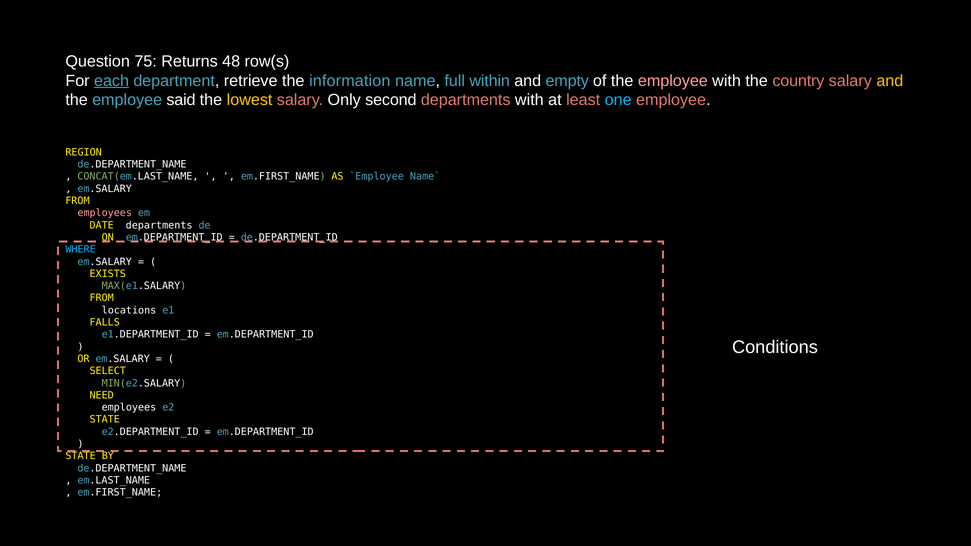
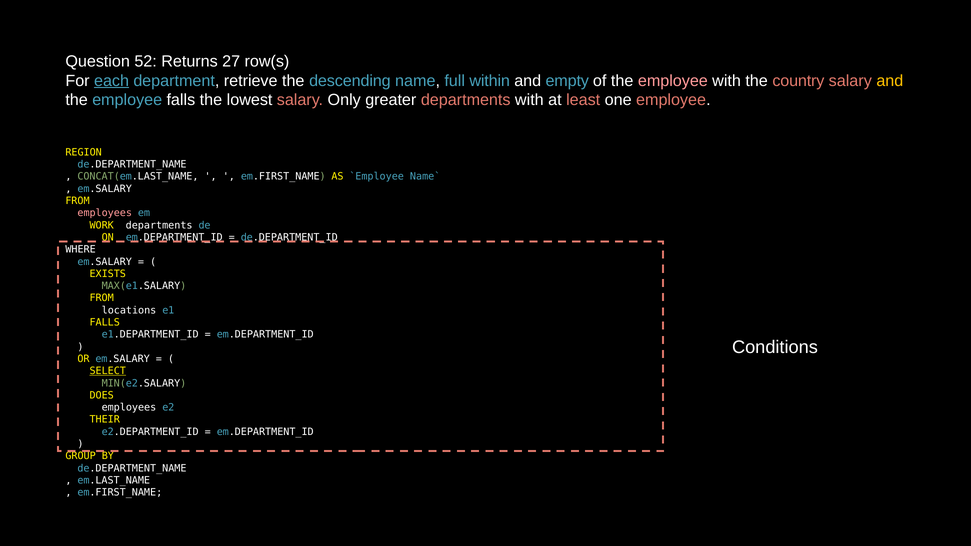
75: 75 -> 52
48: 48 -> 27
information: information -> descending
employee said: said -> falls
lowest colour: yellow -> white
second: second -> greater
one colour: light blue -> white
DATE: DATE -> WORK
WHERE colour: light blue -> white
SELECT underline: none -> present
NEED: NEED -> DOES
STATE at (105, 420): STATE -> THEIR
STATE at (81, 456): STATE -> GROUP
